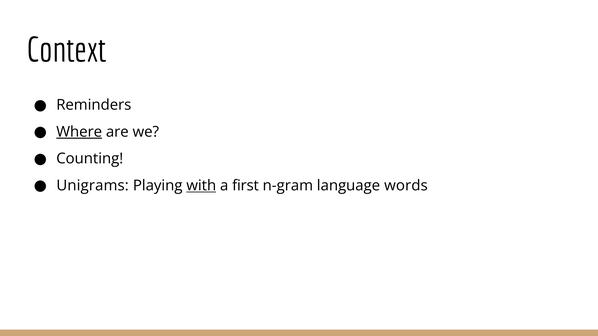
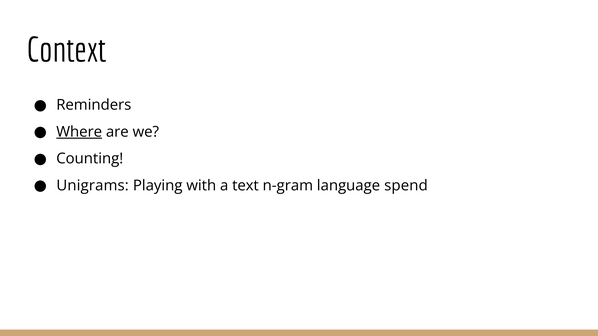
with underline: present -> none
first: first -> text
words: words -> spend
